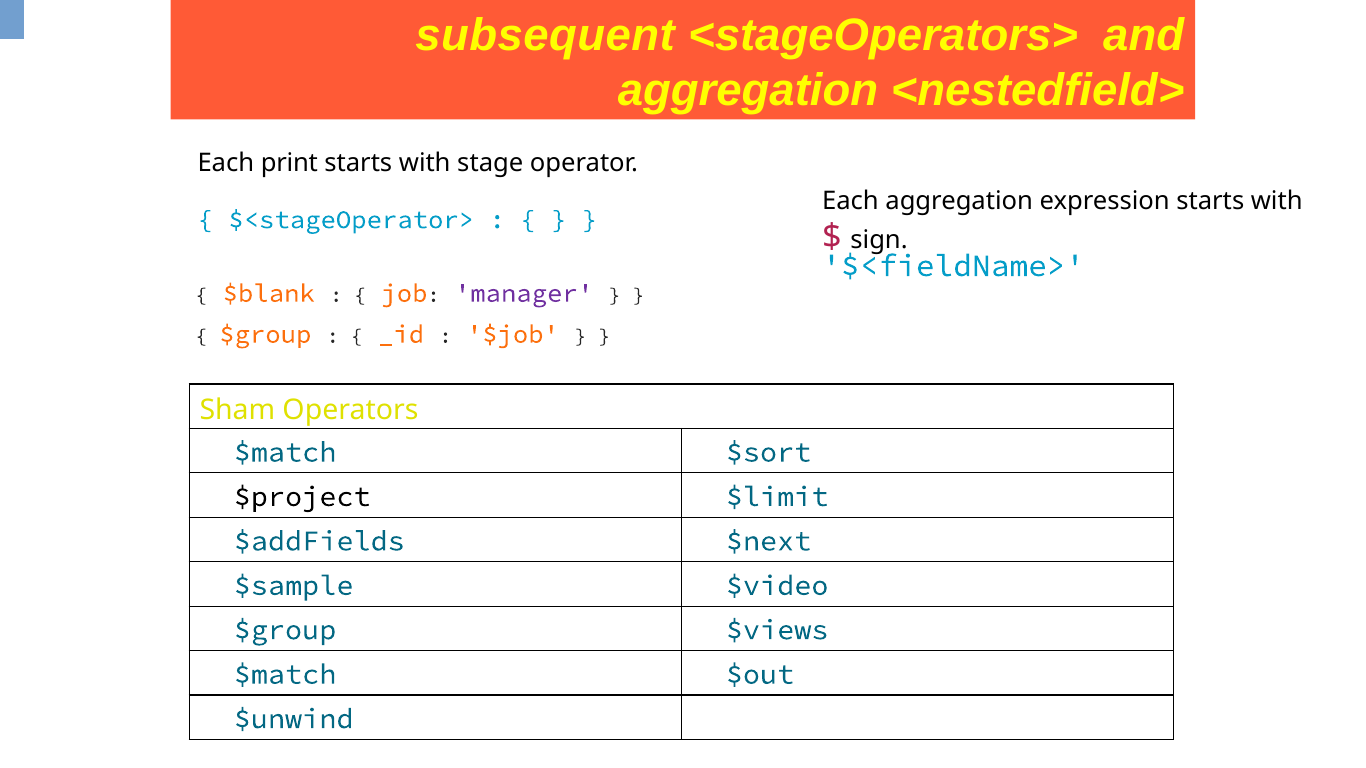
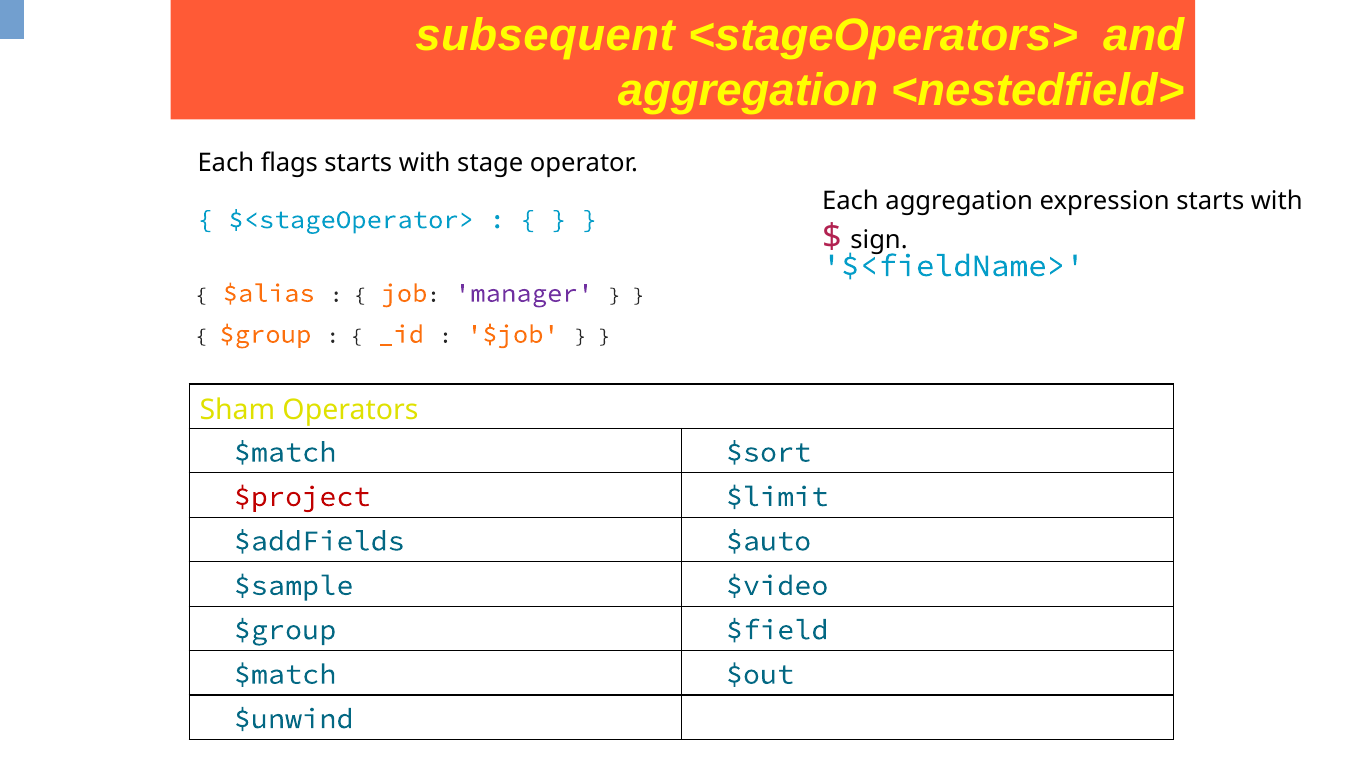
print: print -> flags
$blank: $blank -> $alias
$project colour: black -> red
$next: $next -> $auto
$views: $views -> $field
